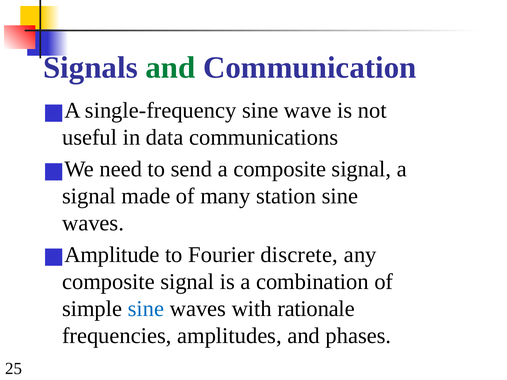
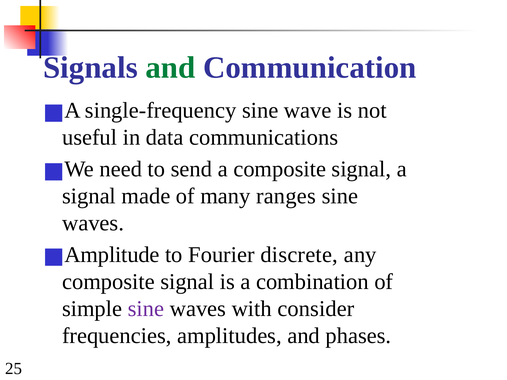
station: station -> ranges
sine at (146, 309) colour: blue -> purple
rationale: rationale -> consider
